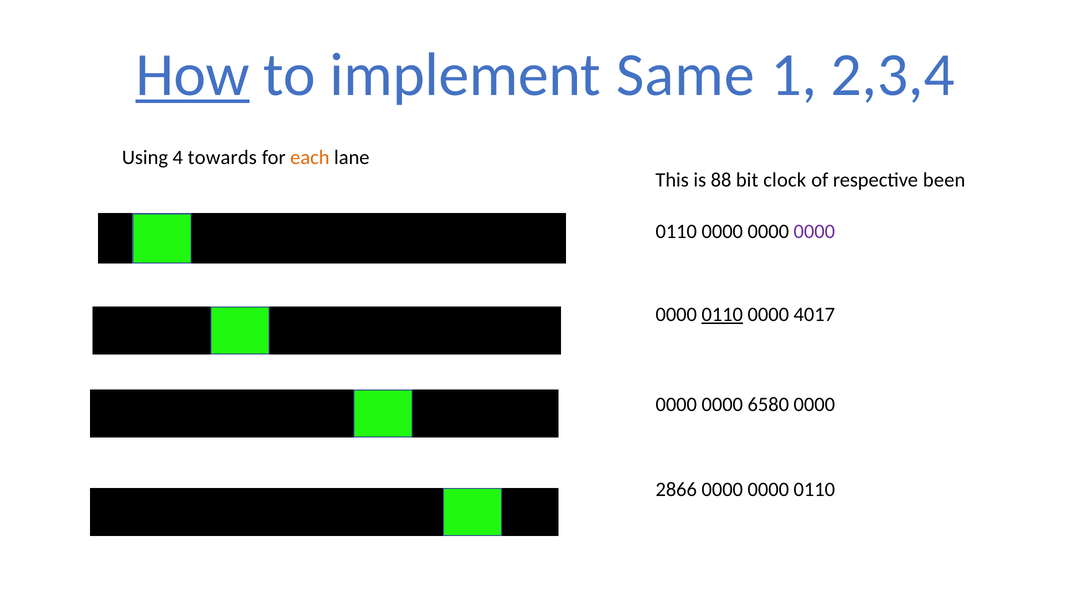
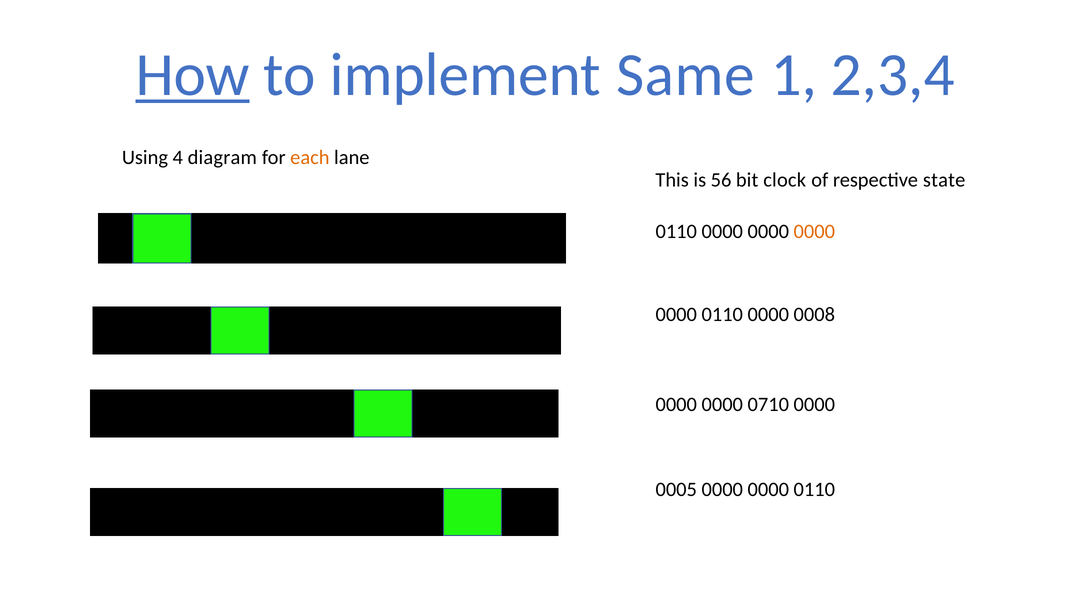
towards: towards -> diagram
88: 88 -> 56
been: been -> state
0000 at (814, 231) colour: purple -> orange
0110 at (722, 314) underline: present -> none
4017: 4017 -> 0008
6580: 6580 -> 0710
2866: 2866 -> 0005
